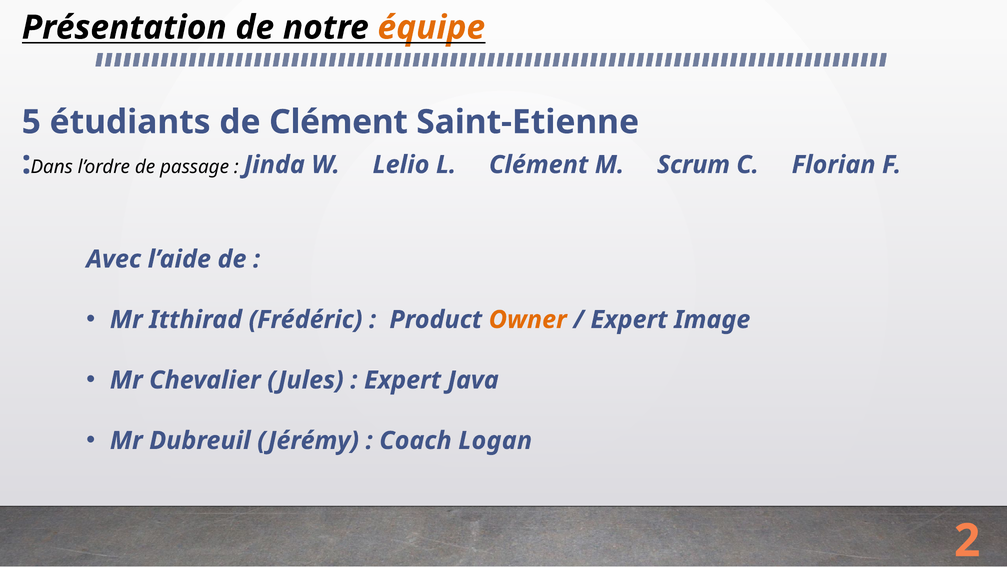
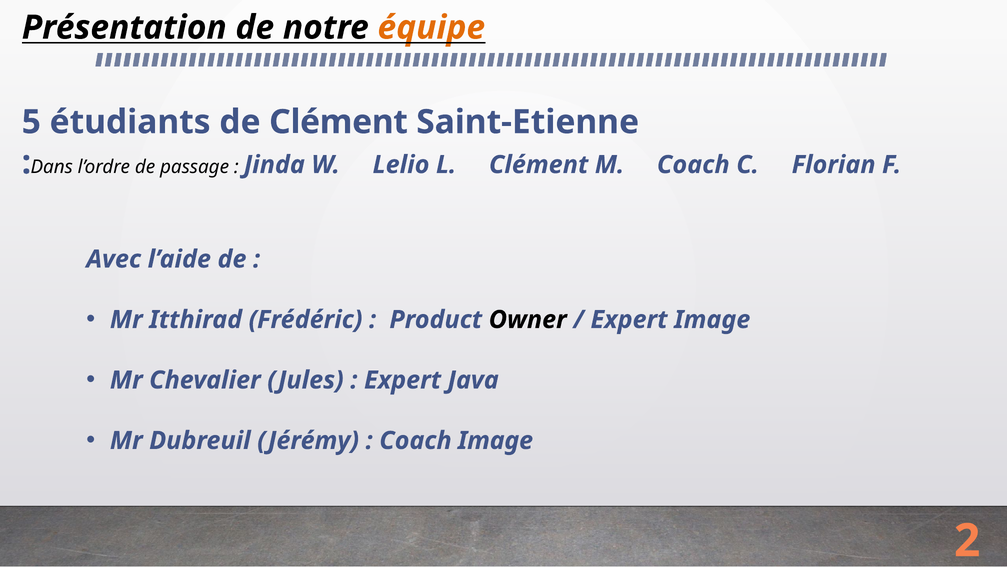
M Scrum: Scrum -> Coach
Owner colour: orange -> black
Coach Logan: Logan -> Image
